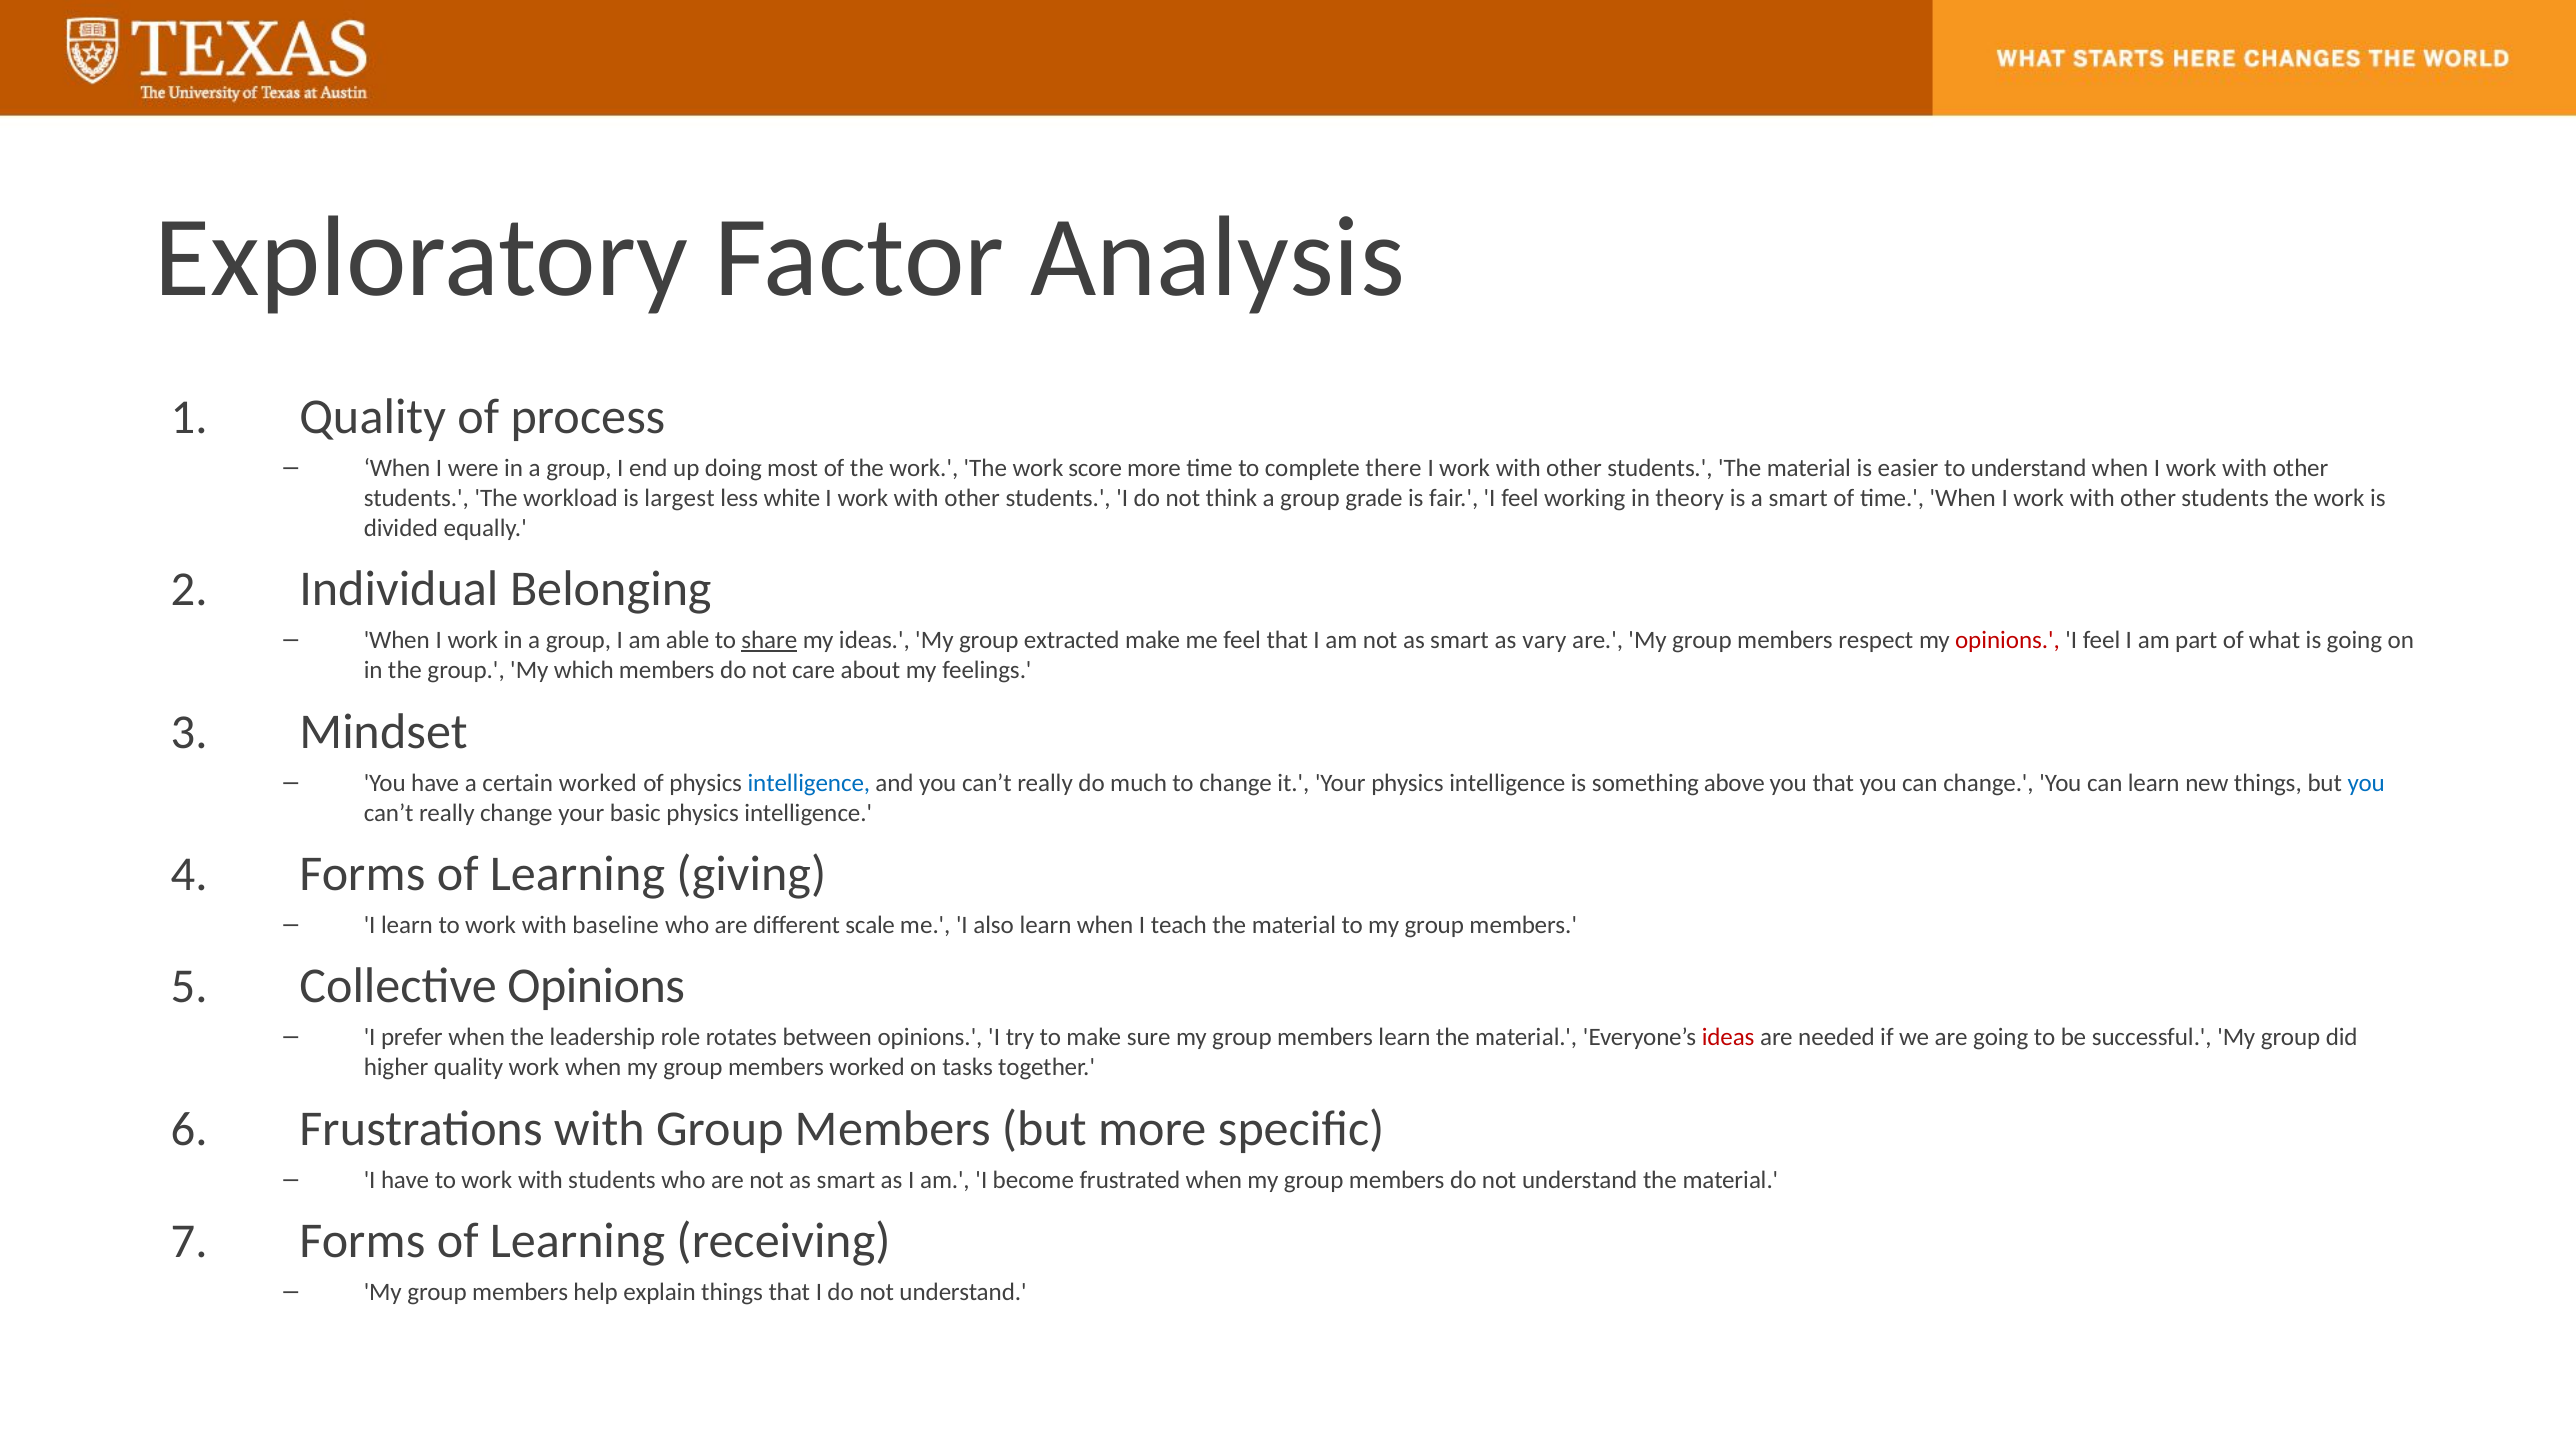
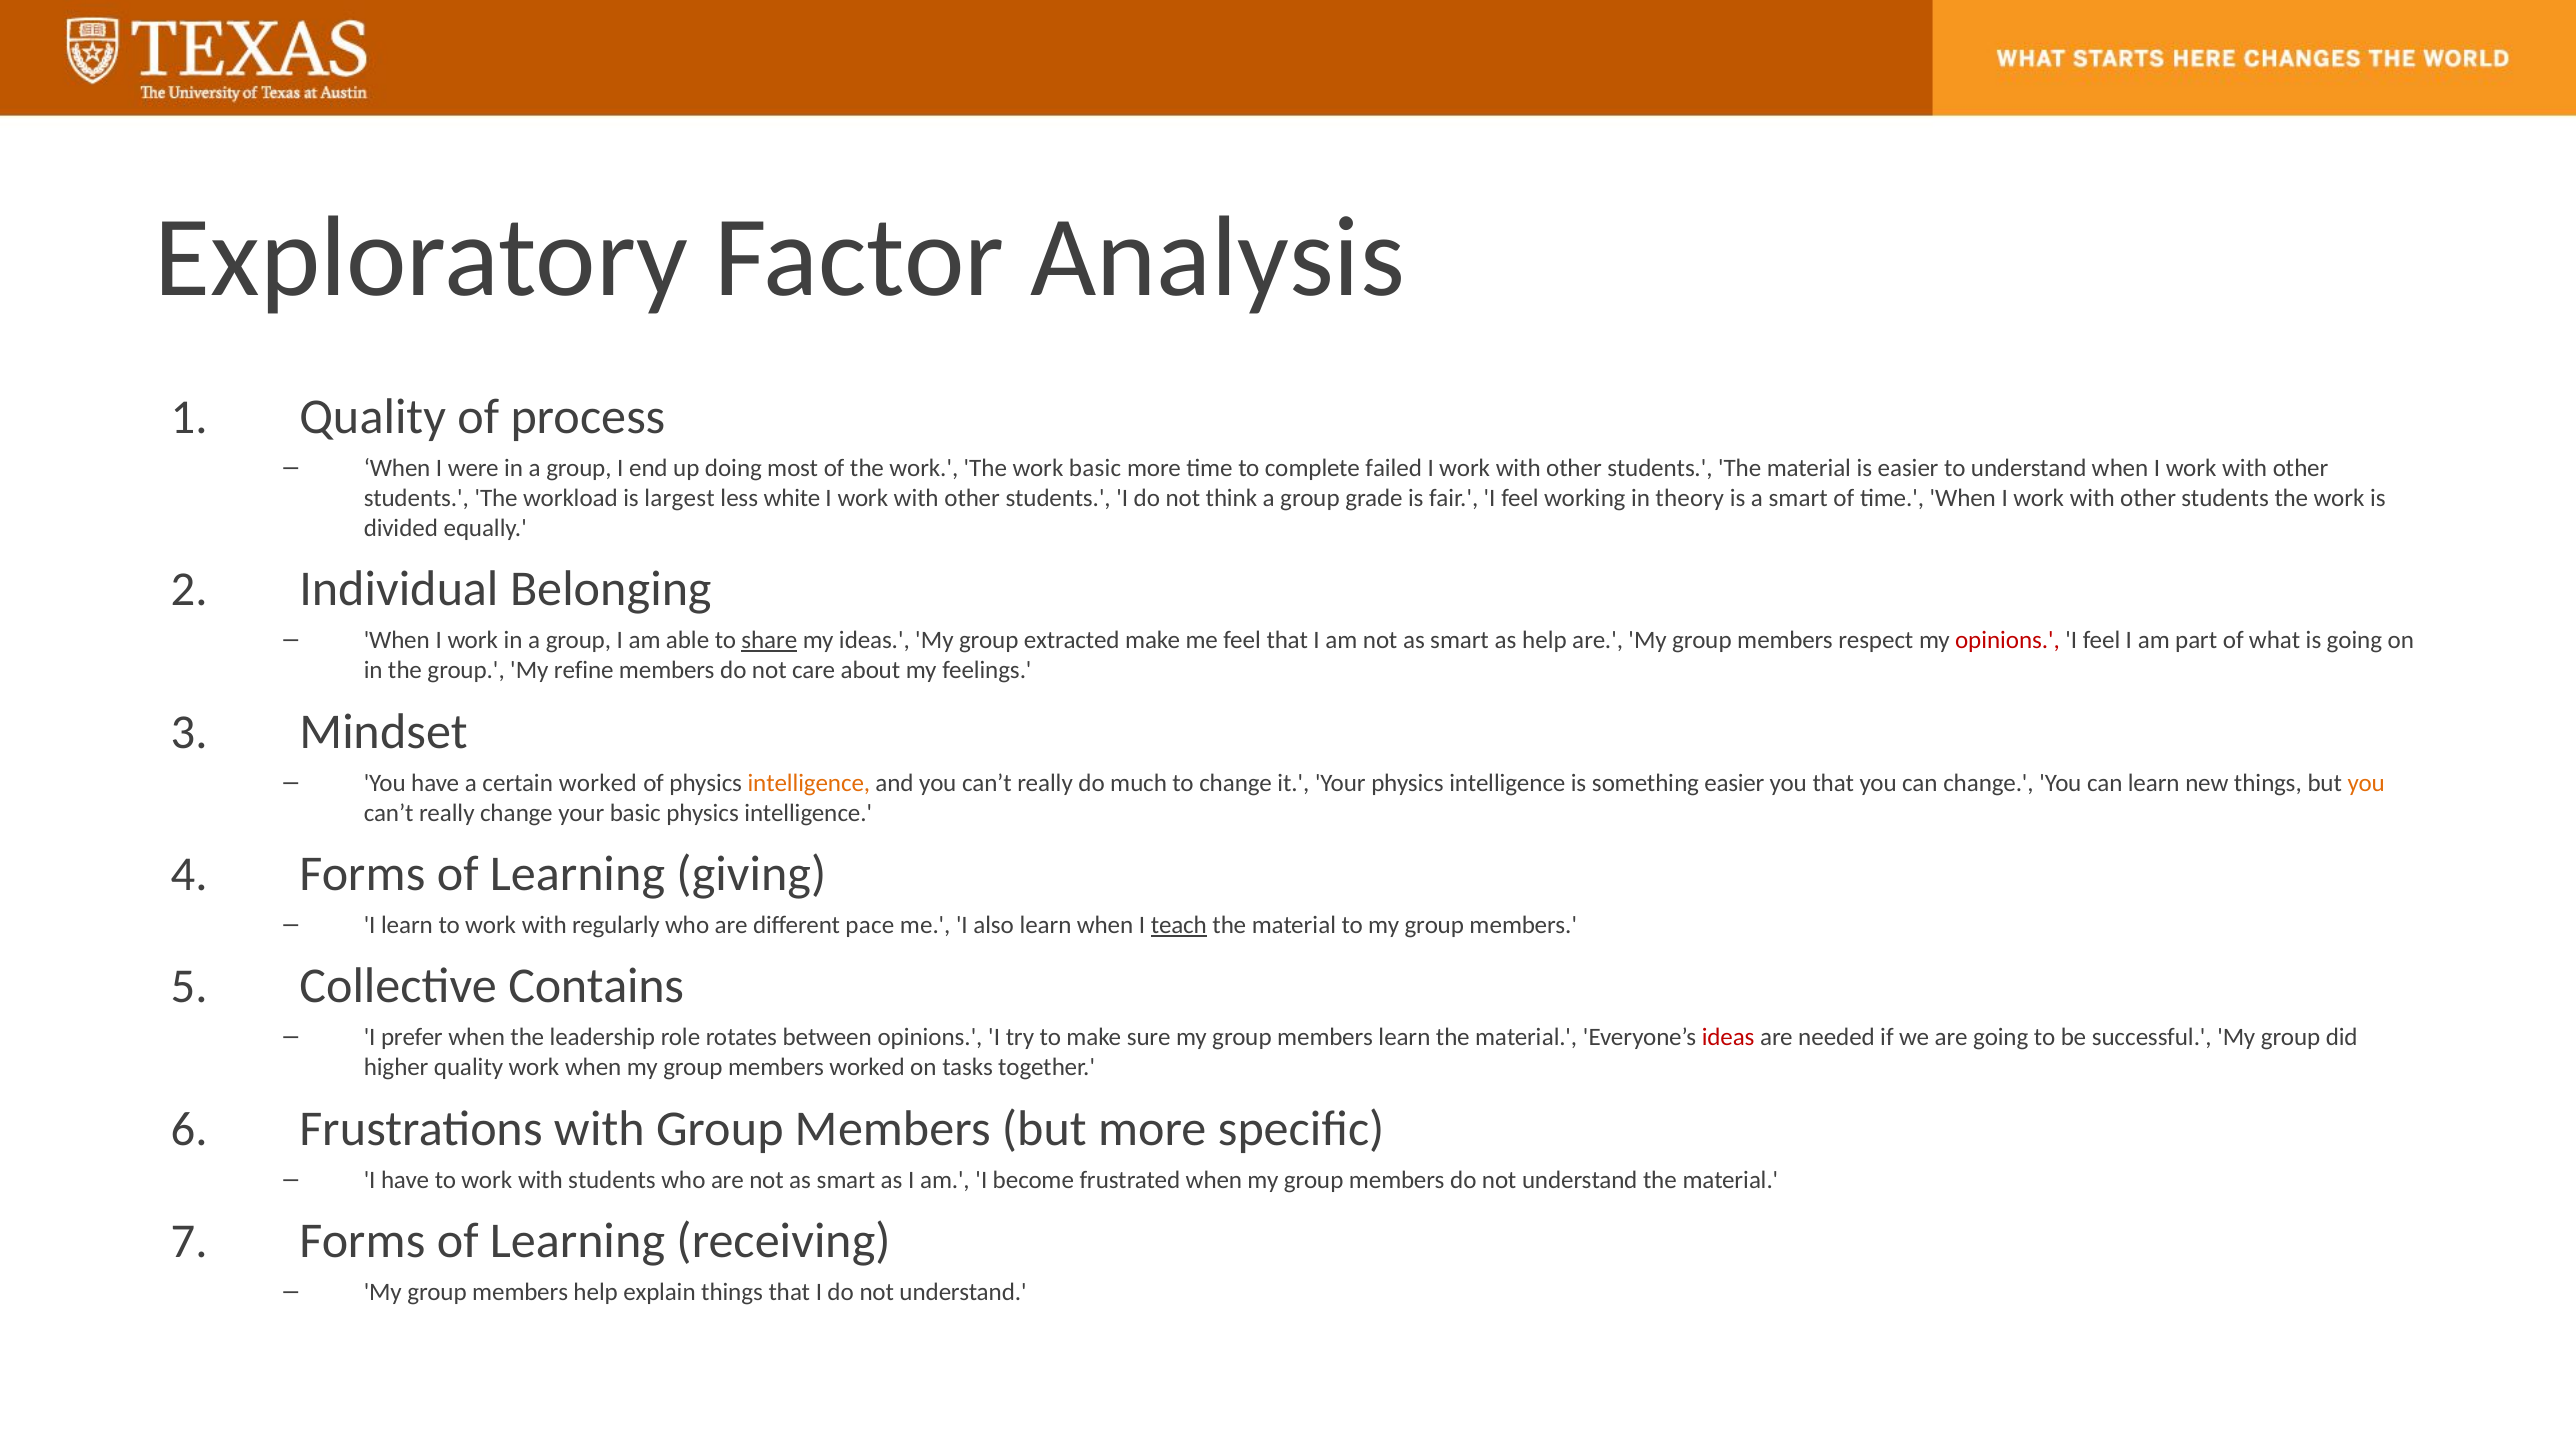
work score: score -> basic
there: there -> failed
as vary: vary -> help
which: which -> refine
intelligence at (809, 783) colour: blue -> orange
something above: above -> easier
you at (2366, 783) colour: blue -> orange
baseline: baseline -> regularly
scale: scale -> pace
teach underline: none -> present
Collective Opinions: Opinions -> Contains
